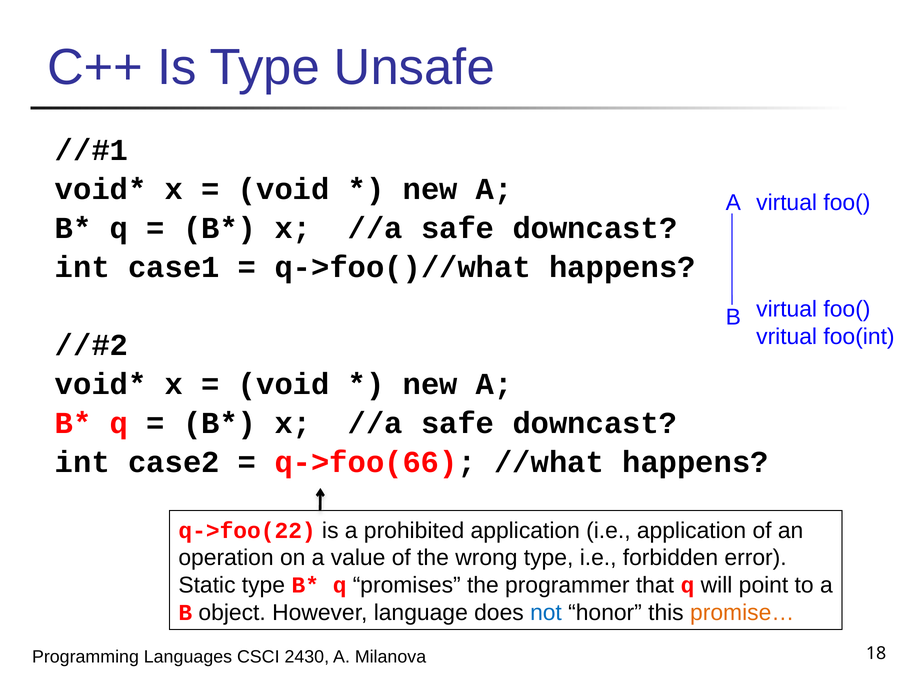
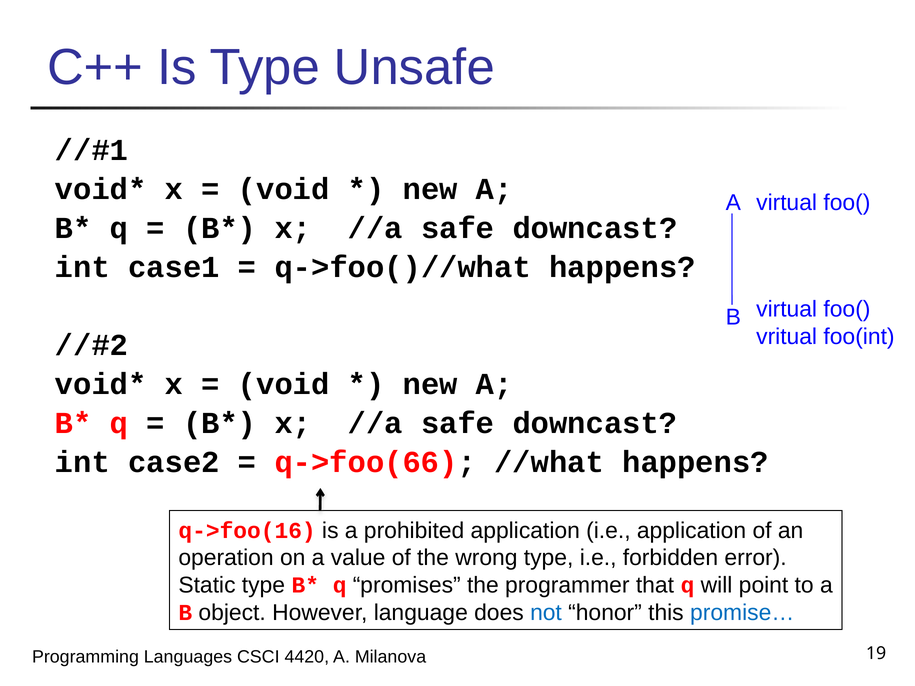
q->foo(22: q->foo(22 -> q->foo(16
promise… colour: orange -> blue
2430: 2430 -> 4420
18: 18 -> 19
